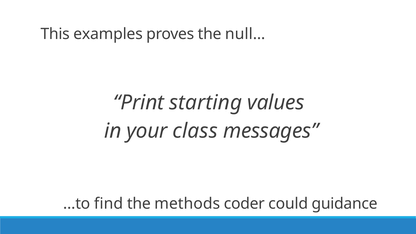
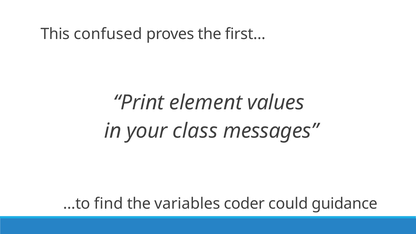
examples: examples -> confused
null…: null… -> first…
starting: starting -> element
methods: methods -> variables
